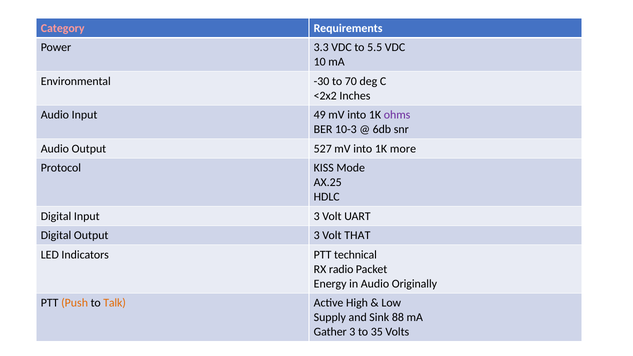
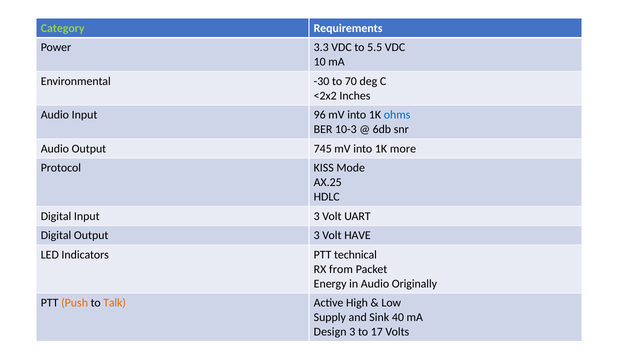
Category colour: pink -> light green
49: 49 -> 96
ohms colour: purple -> blue
527: 527 -> 745
THAT: THAT -> HAVE
radio: radio -> from
88: 88 -> 40
Gather: Gather -> Design
35: 35 -> 17
